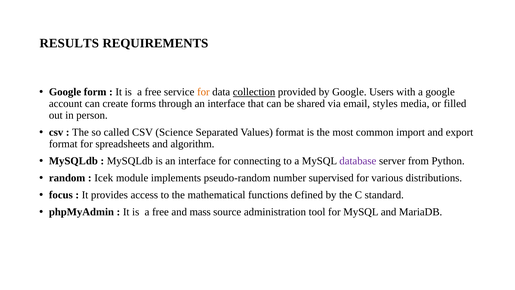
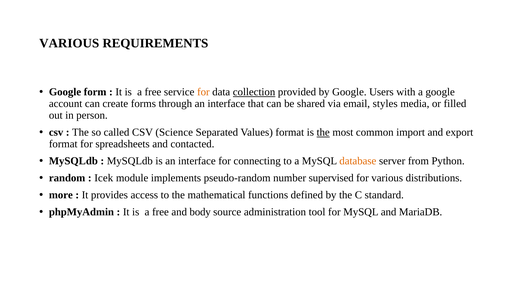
RESULTS at (69, 43): RESULTS -> VARIOUS
the at (323, 132) underline: none -> present
algorithm: algorithm -> contacted
database colour: purple -> orange
focus: focus -> more
mass: mass -> body
